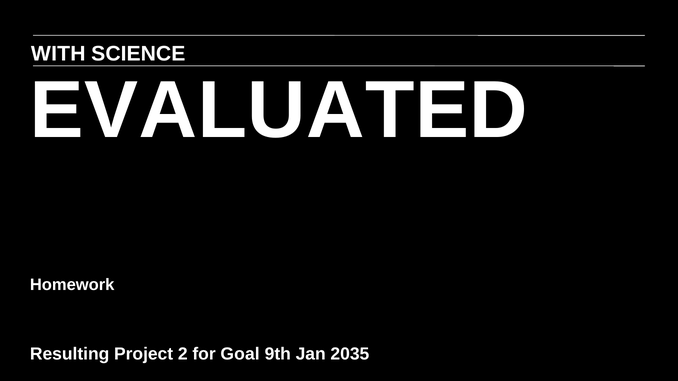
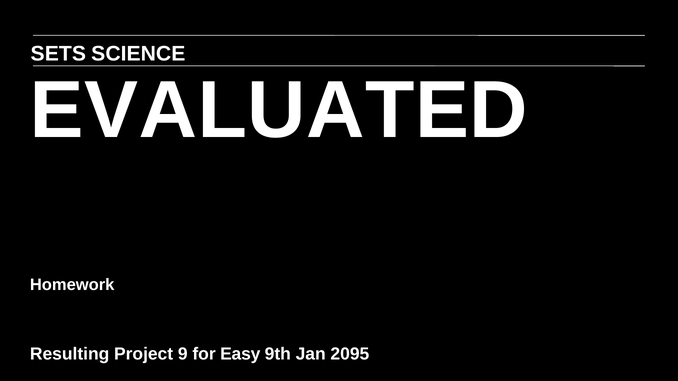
WITH: WITH -> SETS
2: 2 -> 9
Goal: Goal -> Easy
2035: 2035 -> 2095
